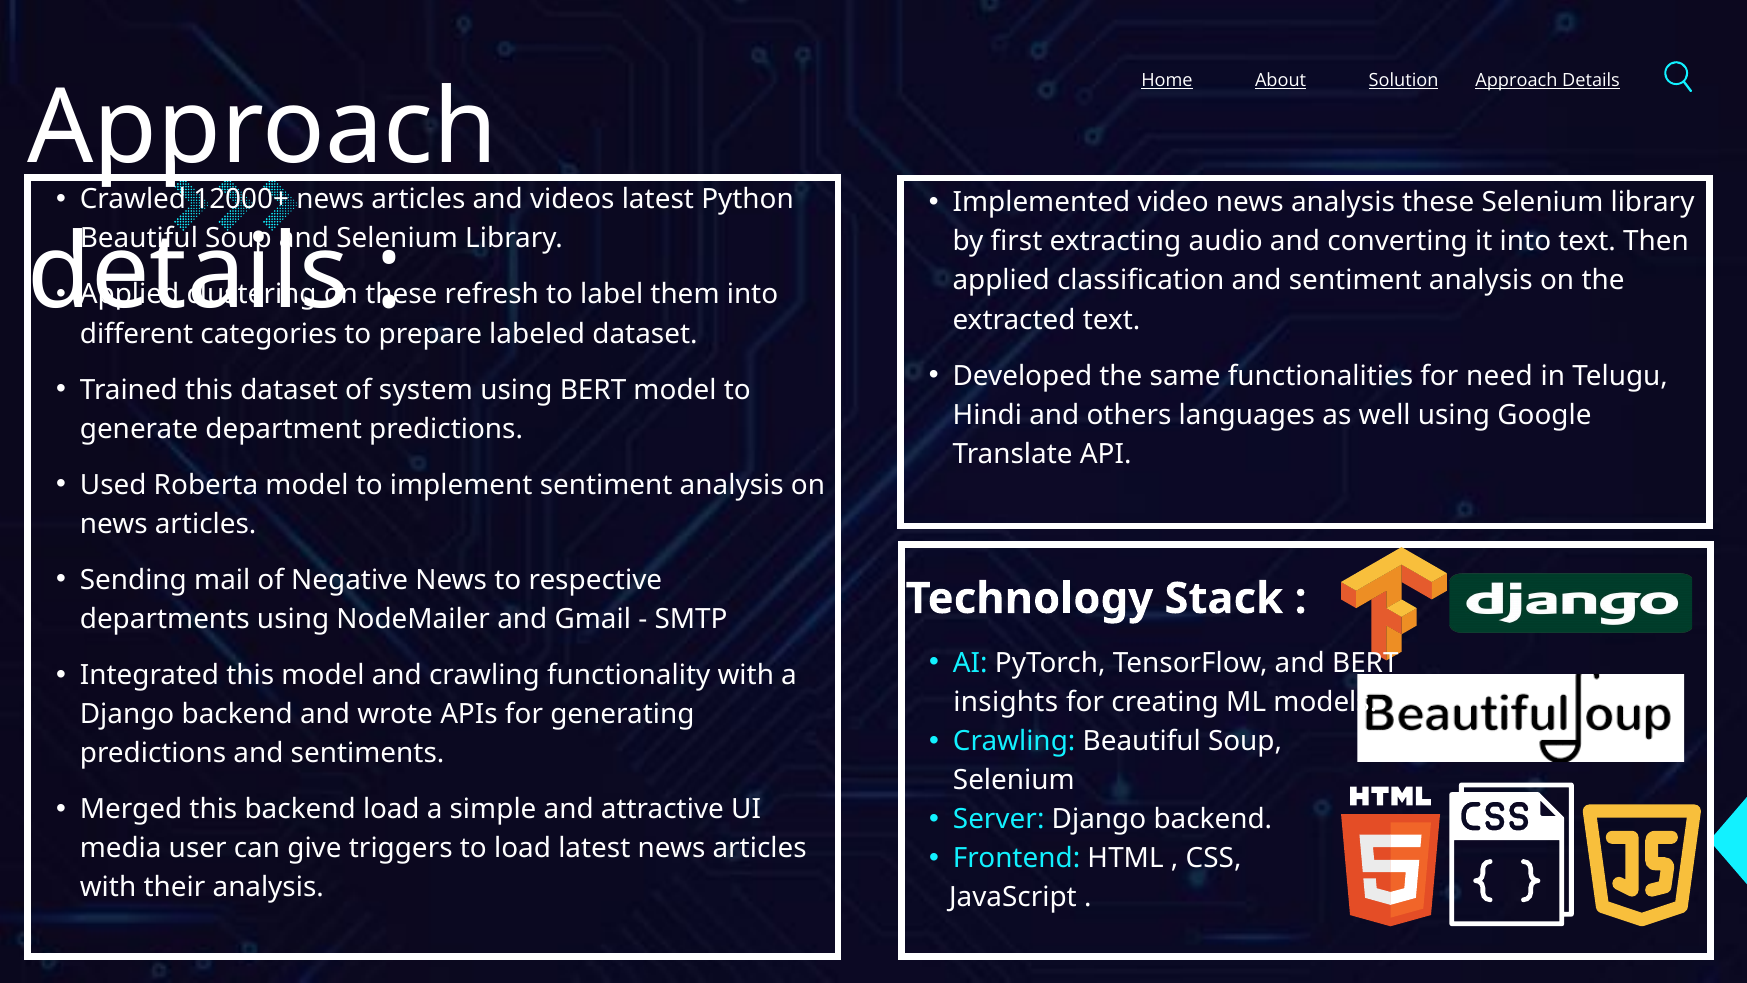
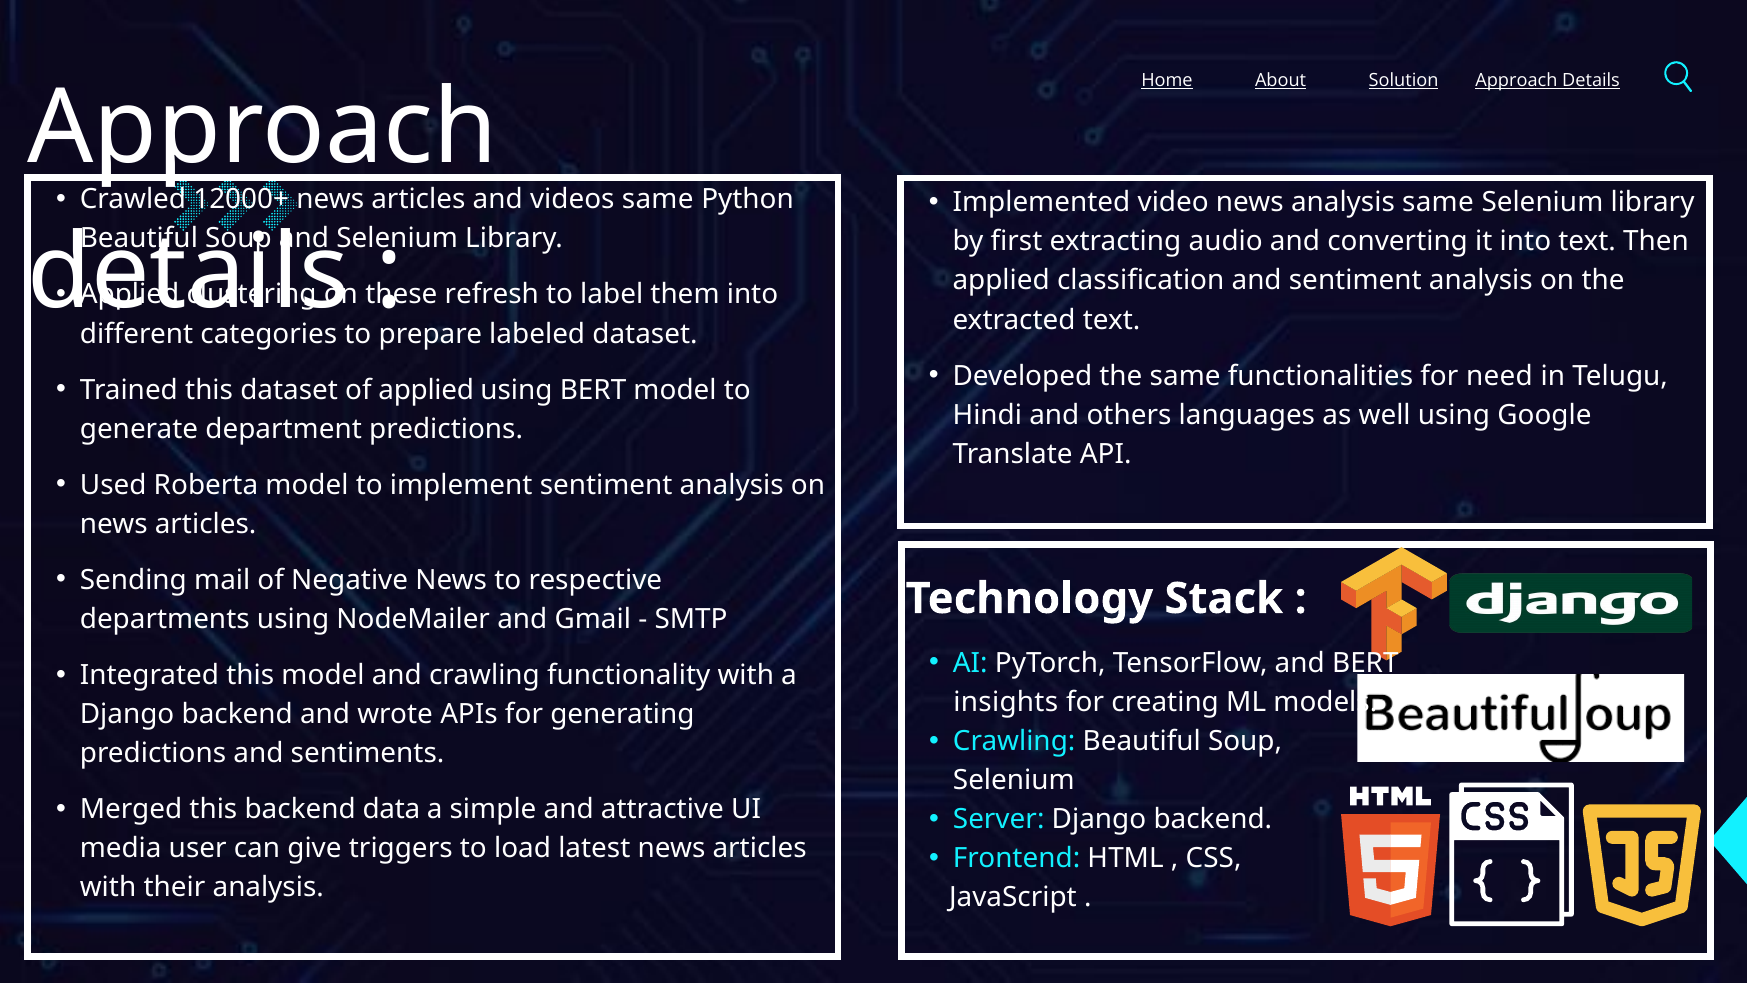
videos latest: latest -> same
analysis these: these -> same
of system: system -> applied
backend load: load -> data
